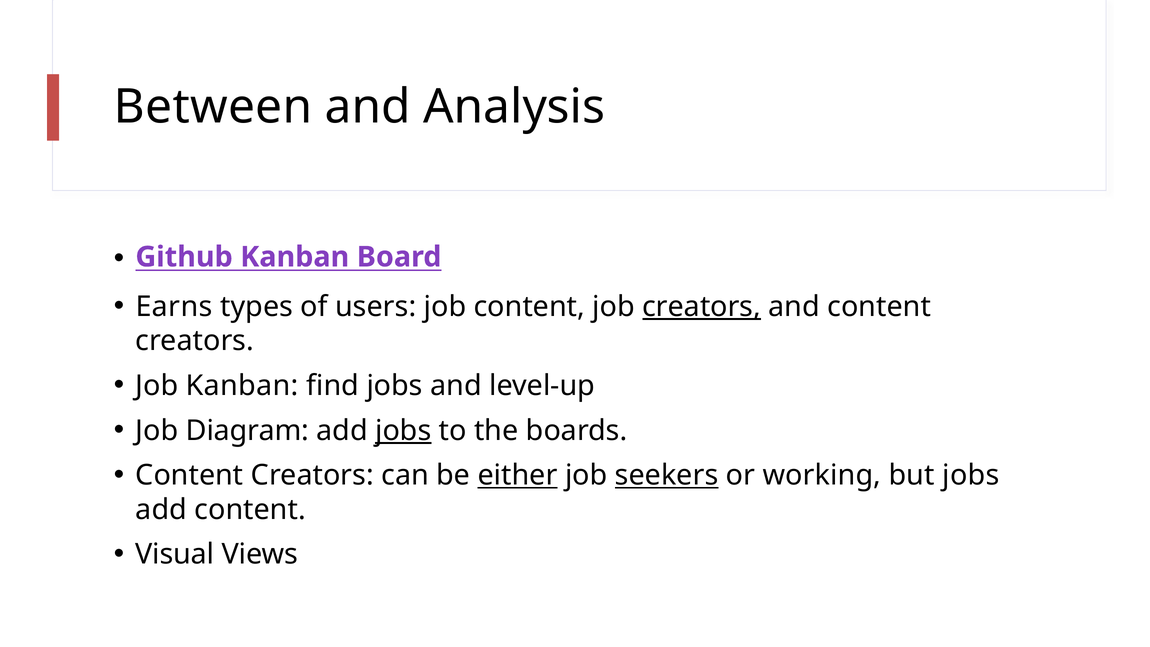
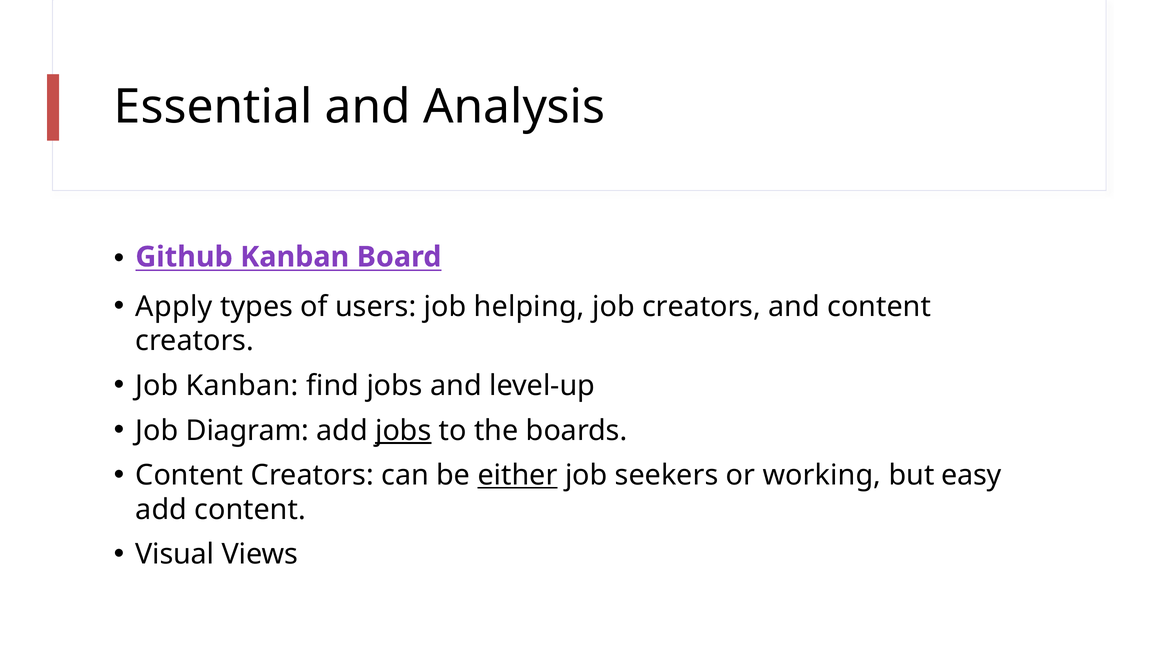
Between: Between -> Essential
Earns: Earns -> Apply
job content: content -> helping
creators at (702, 307) underline: present -> none
seekers underline: present -> none
but jobs: jobs -> easy
